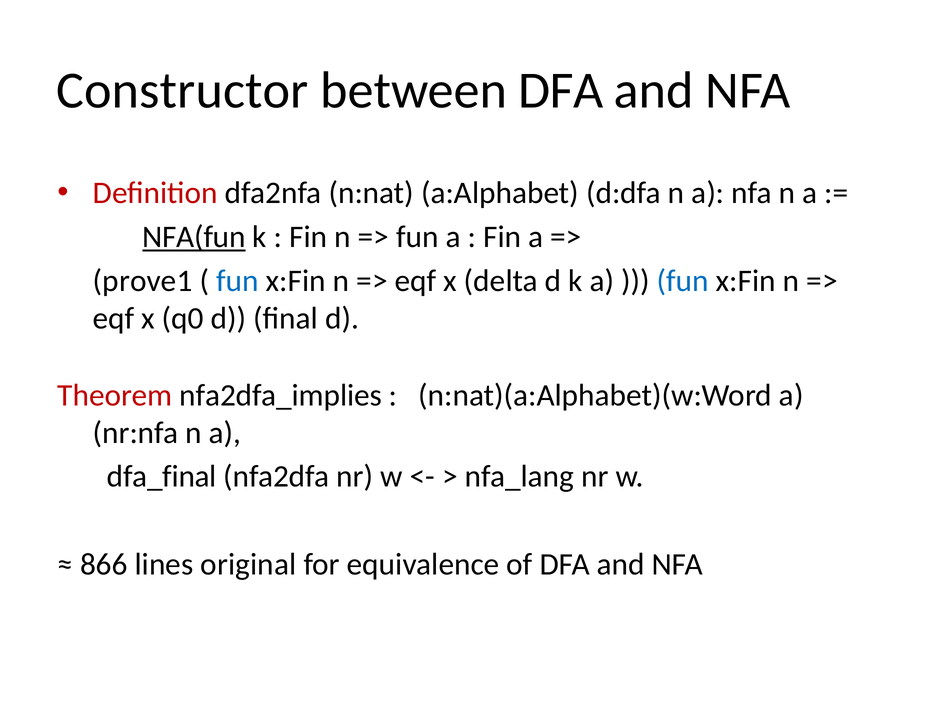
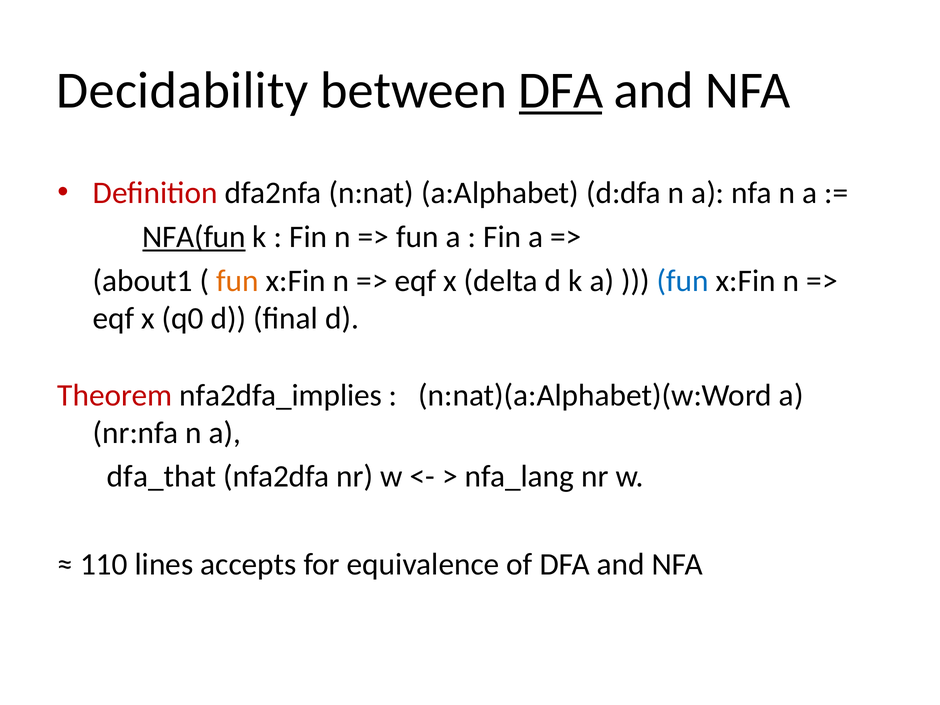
Constructor: Constructor -> Decidability
DFA at (561, 91) underline: none -> present
prove1: prove1 -> about1
fun at (238, 281) colour: blue -> orange
dfa_final: dfa_final -> dfa_that
866: 866 -> 110
original: original -> accepts
